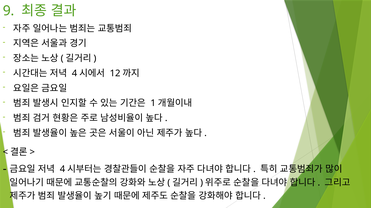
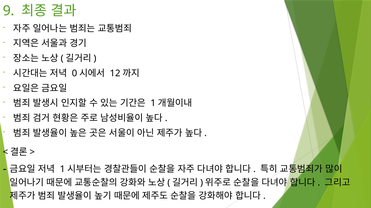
4 at (74, 74): 4 -> 0
4 at (62, 170): 4 -> 1
